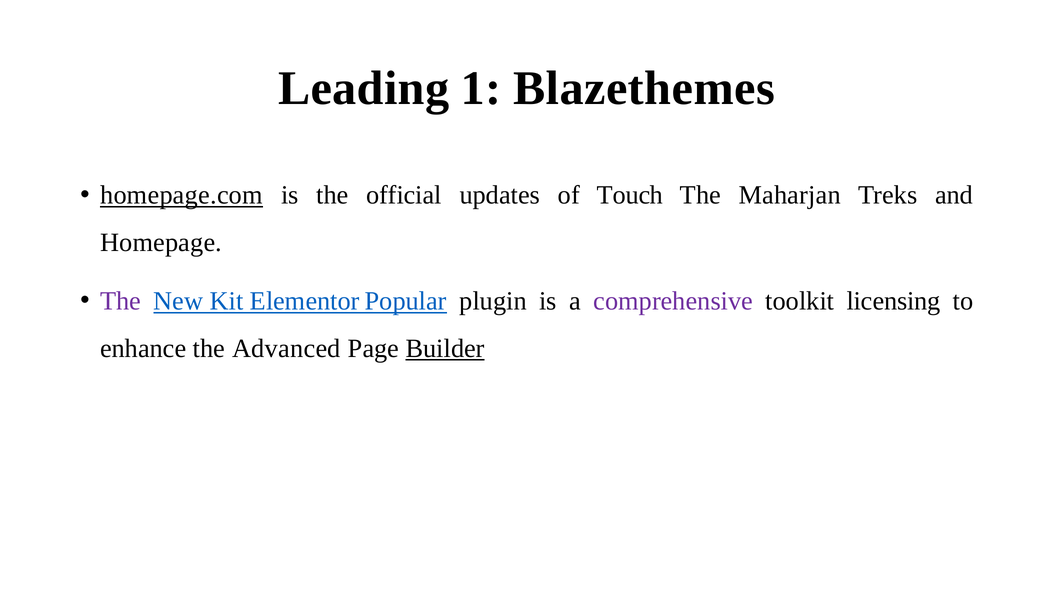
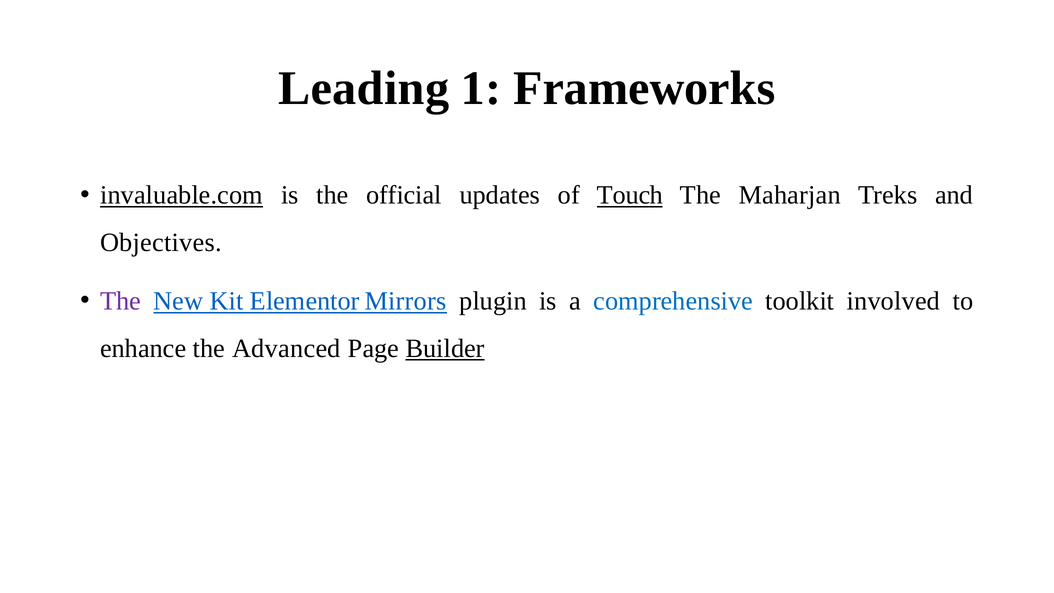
Blazethemes: Blazethemes -> Frameworks
homepage.com: homepage.com -> invaluable.com
Touch underline: none -> present
Homepage: Homepage -> Objectives
Popular: Popular -> Mirrors
comprehensive colour: purple -> blue
licensing: licensing -> involved
